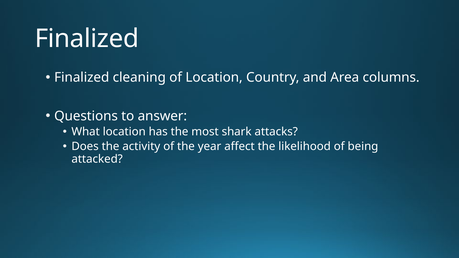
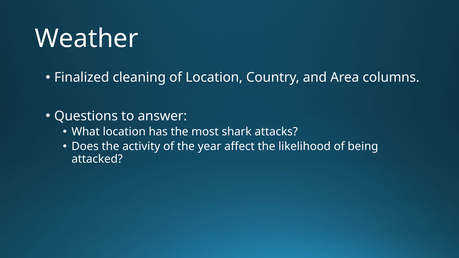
Finalized at (87, 39): Finalized -> Weather
